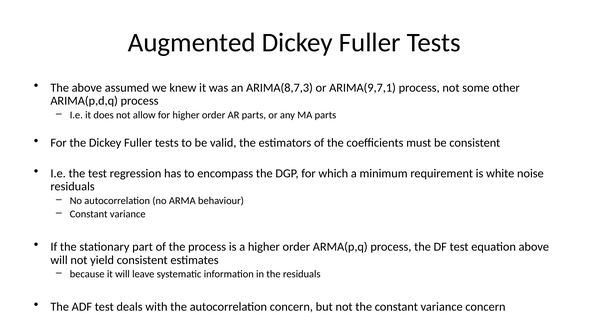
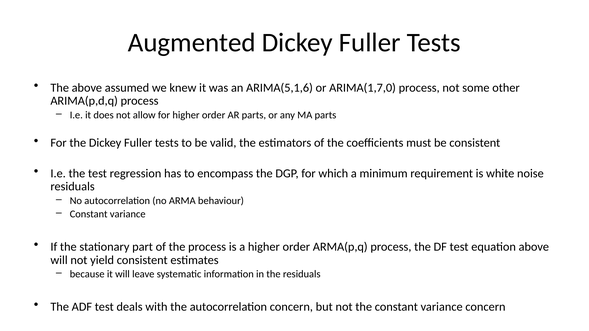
ARIMA(8,7,3: ARIMA(8,7,3 -> ARIMA(5,1,6
ARIMA(9,7,1: ARIMA(9,7,1 -> ARIMA(1,7,0
